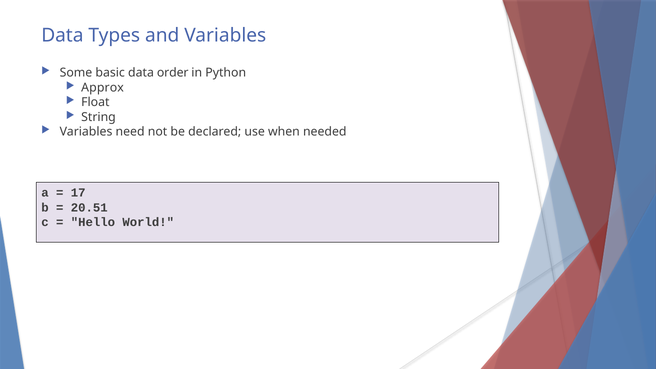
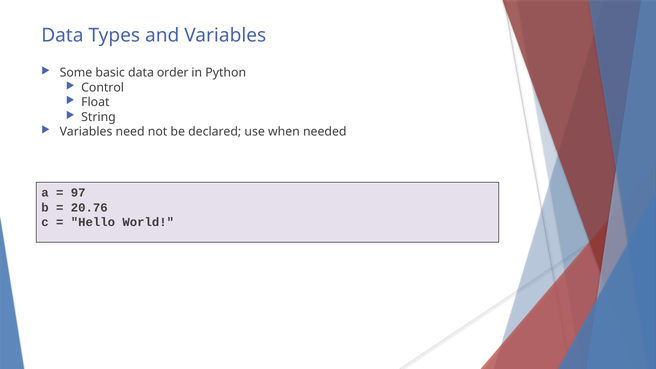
Approx: Approx -> Control
17: 17 -> 97
20.51: 20.51 -> 20.76
